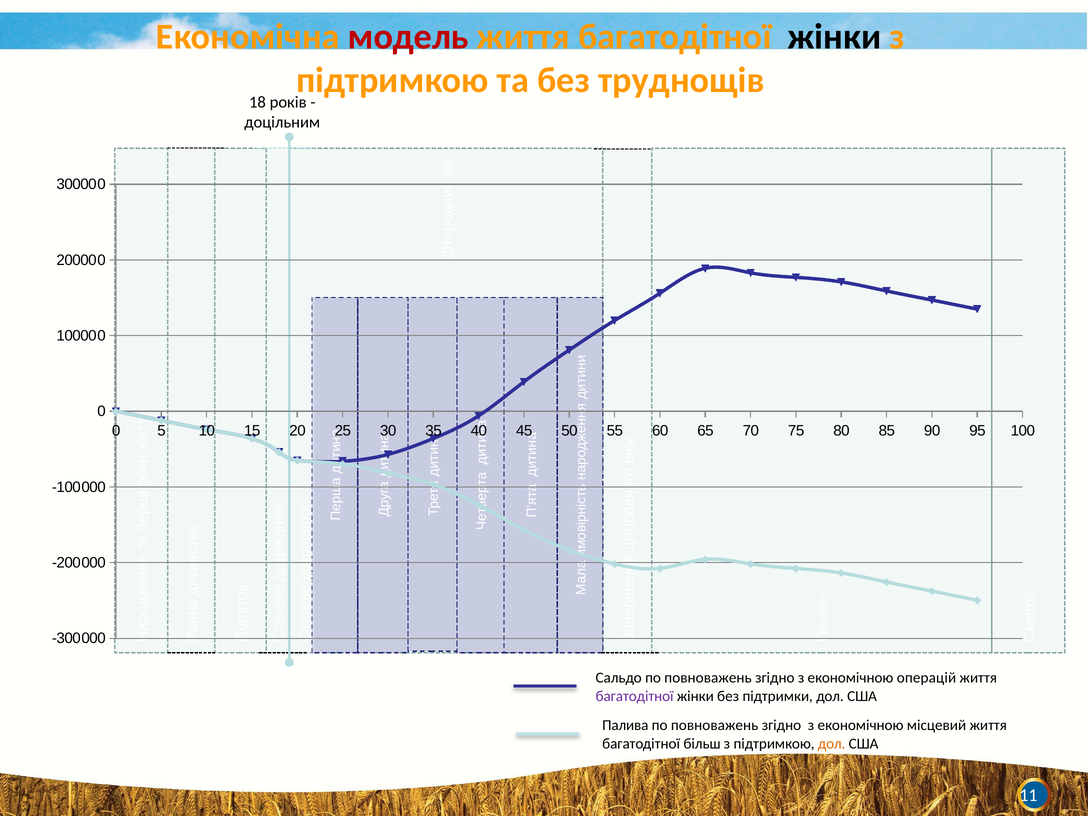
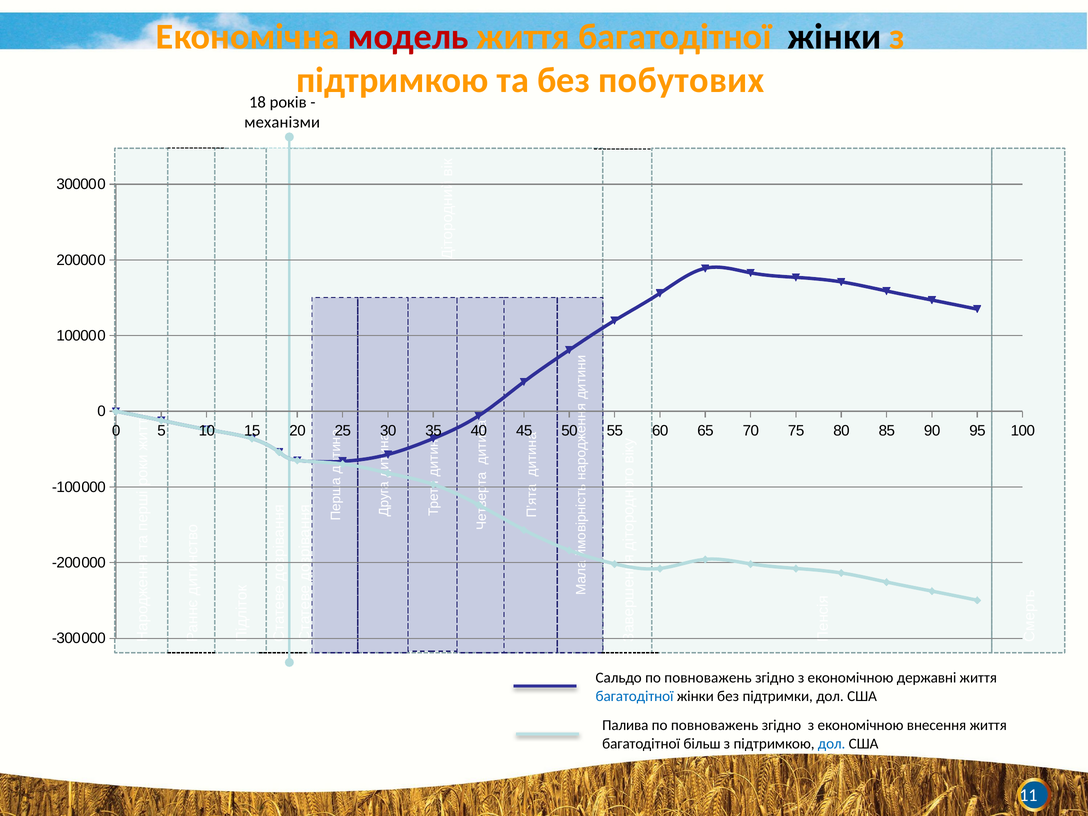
труднощів: труднощів -> побутових
доцільним: доцільним -> механізми
операцій: операцій -> державні
багатодітної at (635, 696) colour: purple -> blue
місцевий: місцевий -> внесення
дол at (832, 744) colour: orange -> blue
